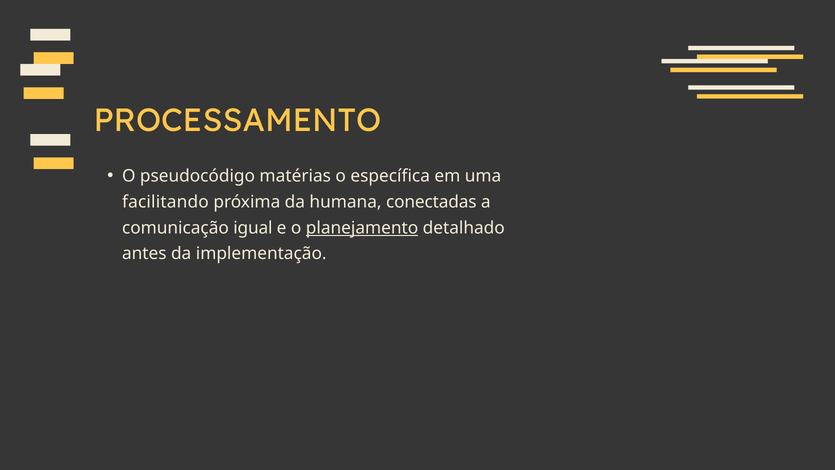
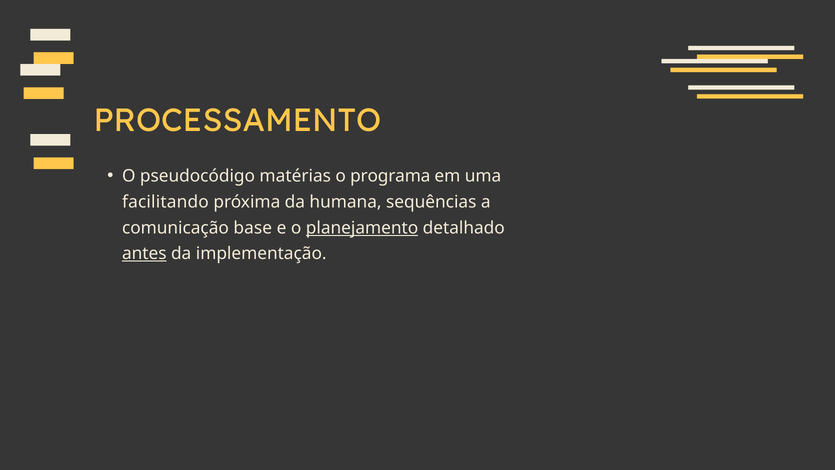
específica: específica -> programa
conectadas: conectadas -> sequências
igual: igual -> base
antes underline: none -> present
